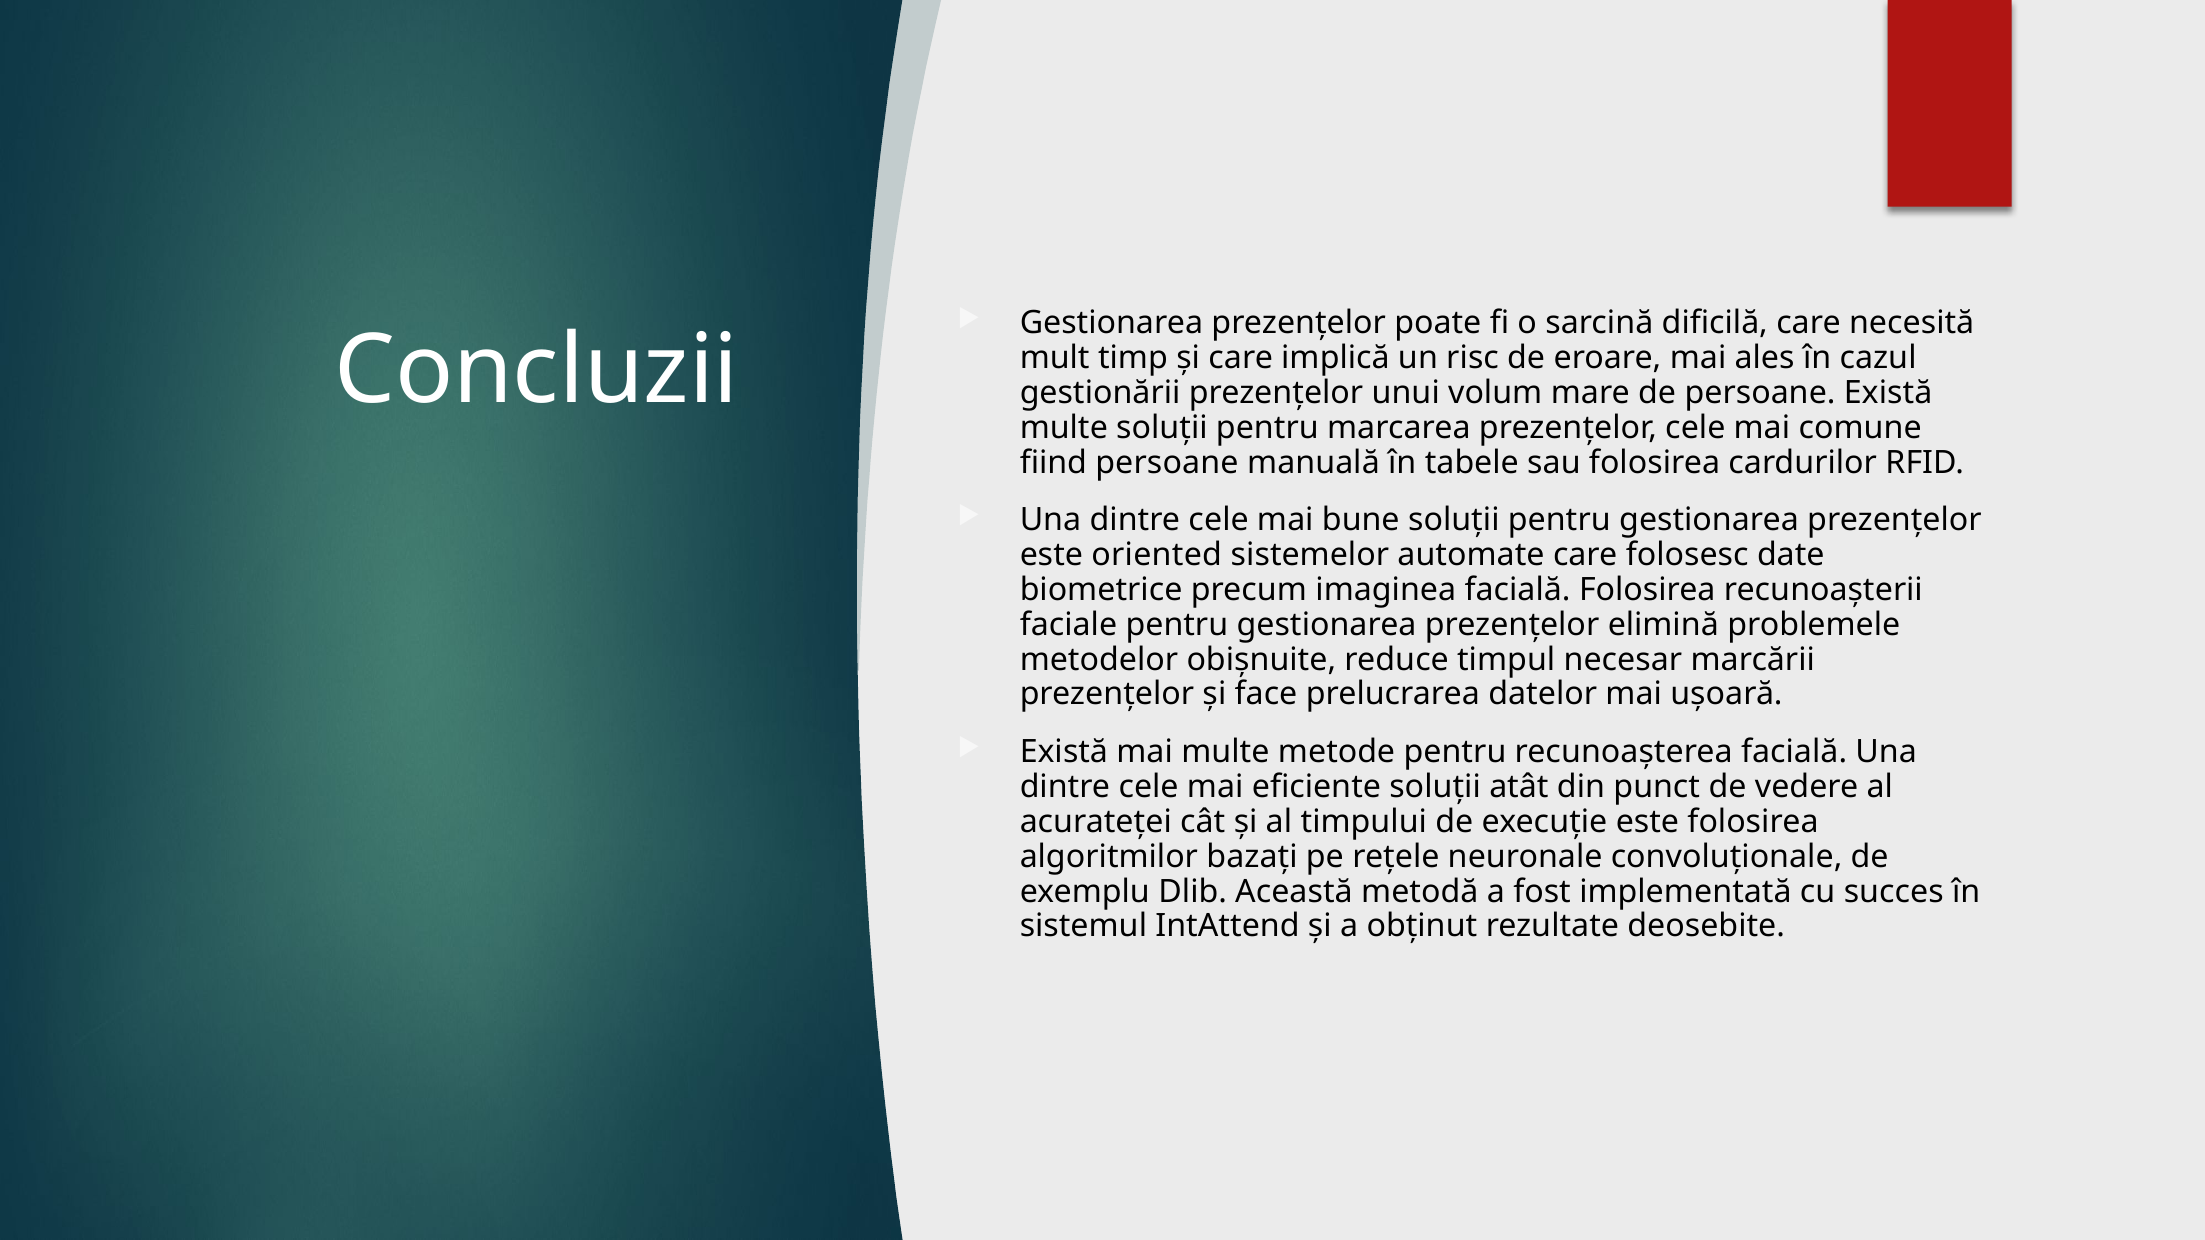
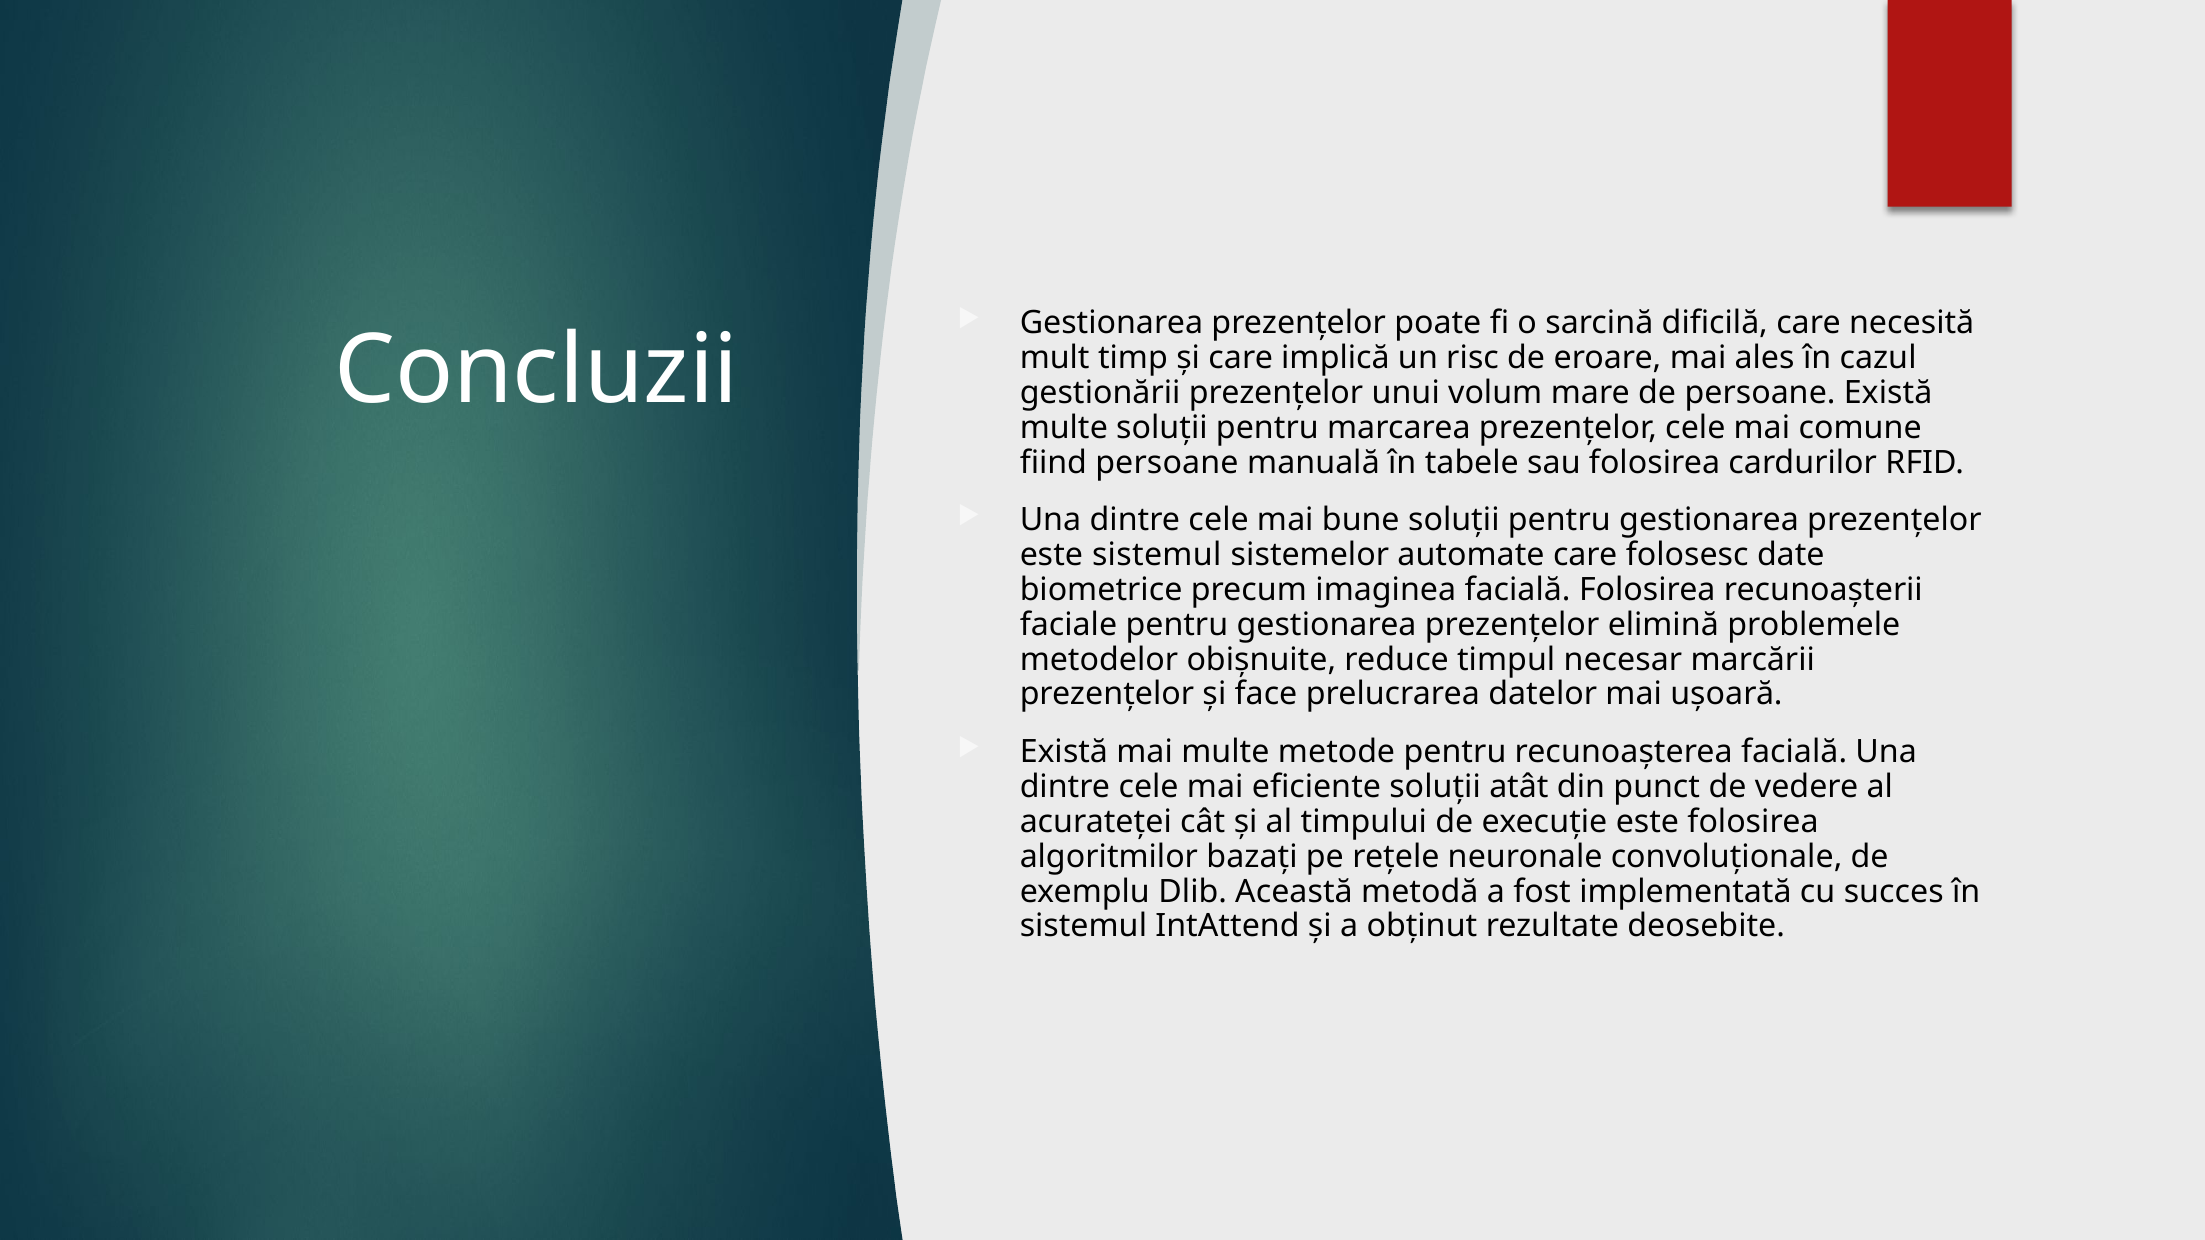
este oriented: oriented -> sistemul
